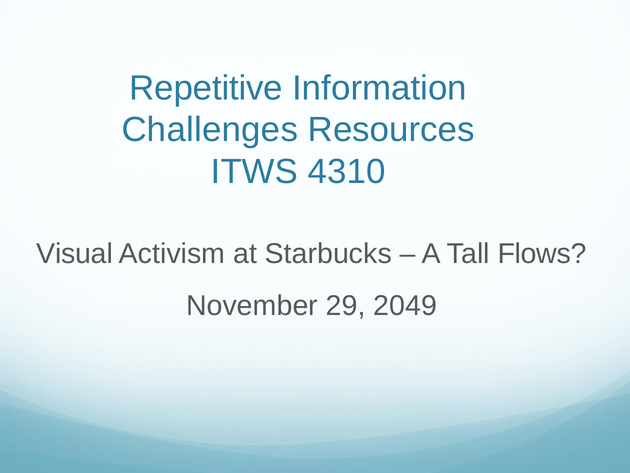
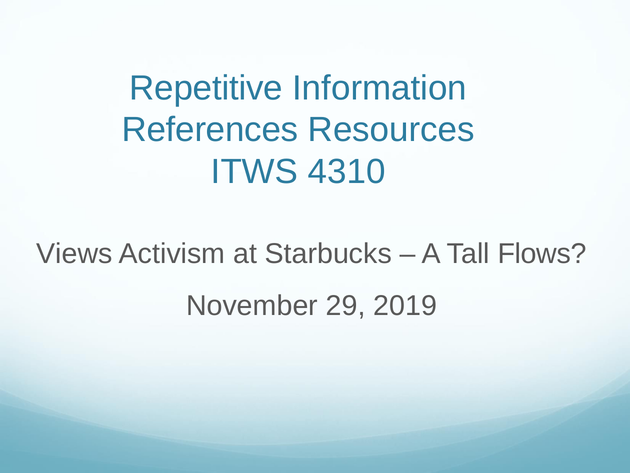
Challenges: Challenges -> References
Visual: Visual -> Views
2049: 2049 -> 2019
